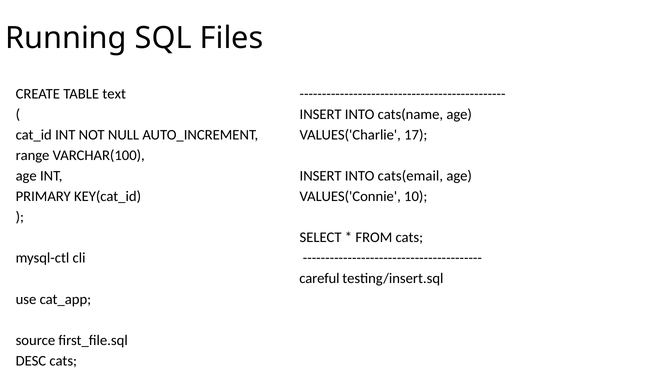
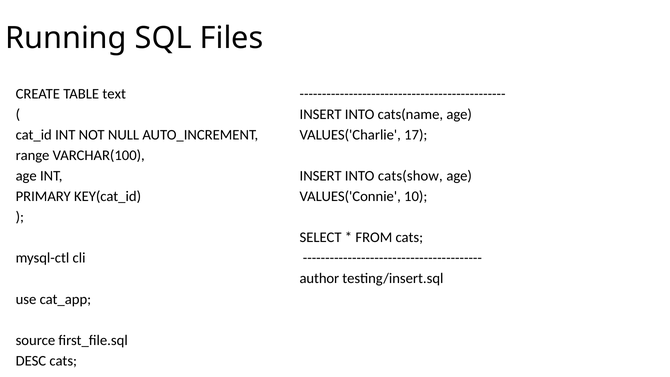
cats(email: cats(email -> cats(show
careful: careful -> author
